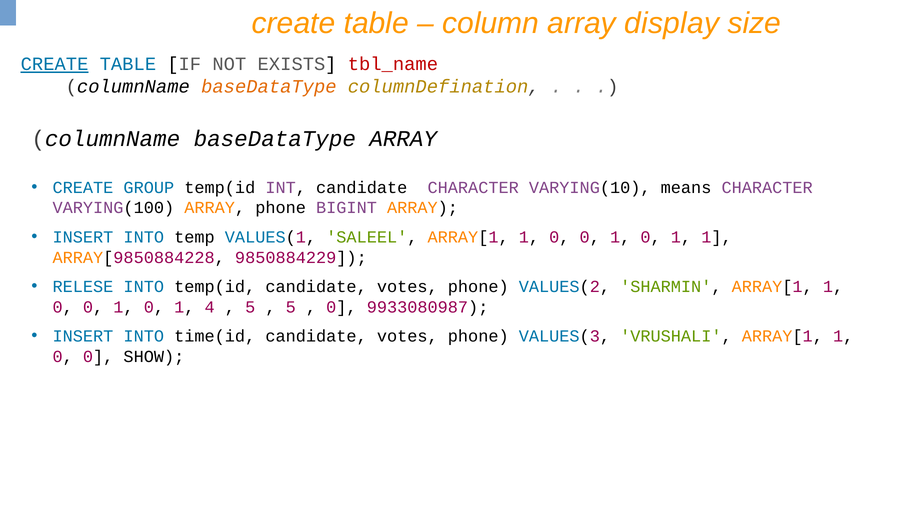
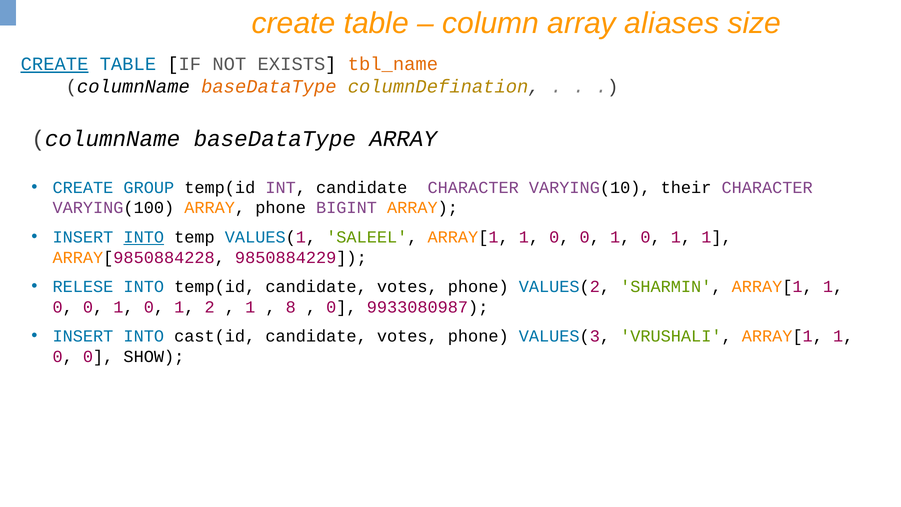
display: display -> aliases
tbl_name colour: red -> orange
means: means -> their
INTO at (144, 237) underline: none -> present
4: 4 -> 2
5 at (250, 307): 5 -> 1
5 at (291, 307): 5 -> 8
time(id: time(id -> cast(id
